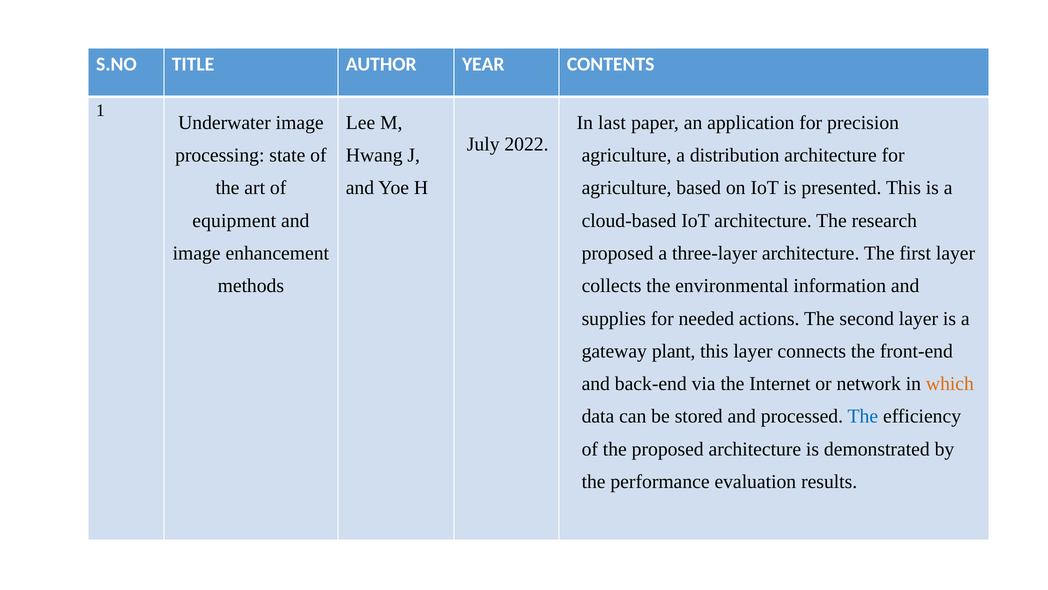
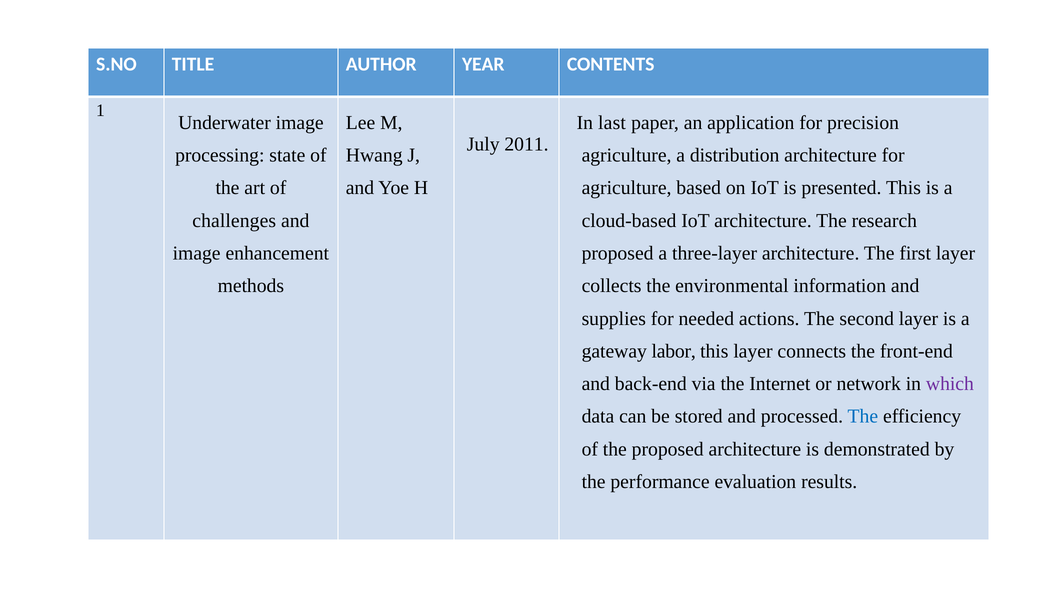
2022: 2022 -> 2011
equipment: equipment -> challenges
plant: plant -> labor
which colour: orange -> purple
